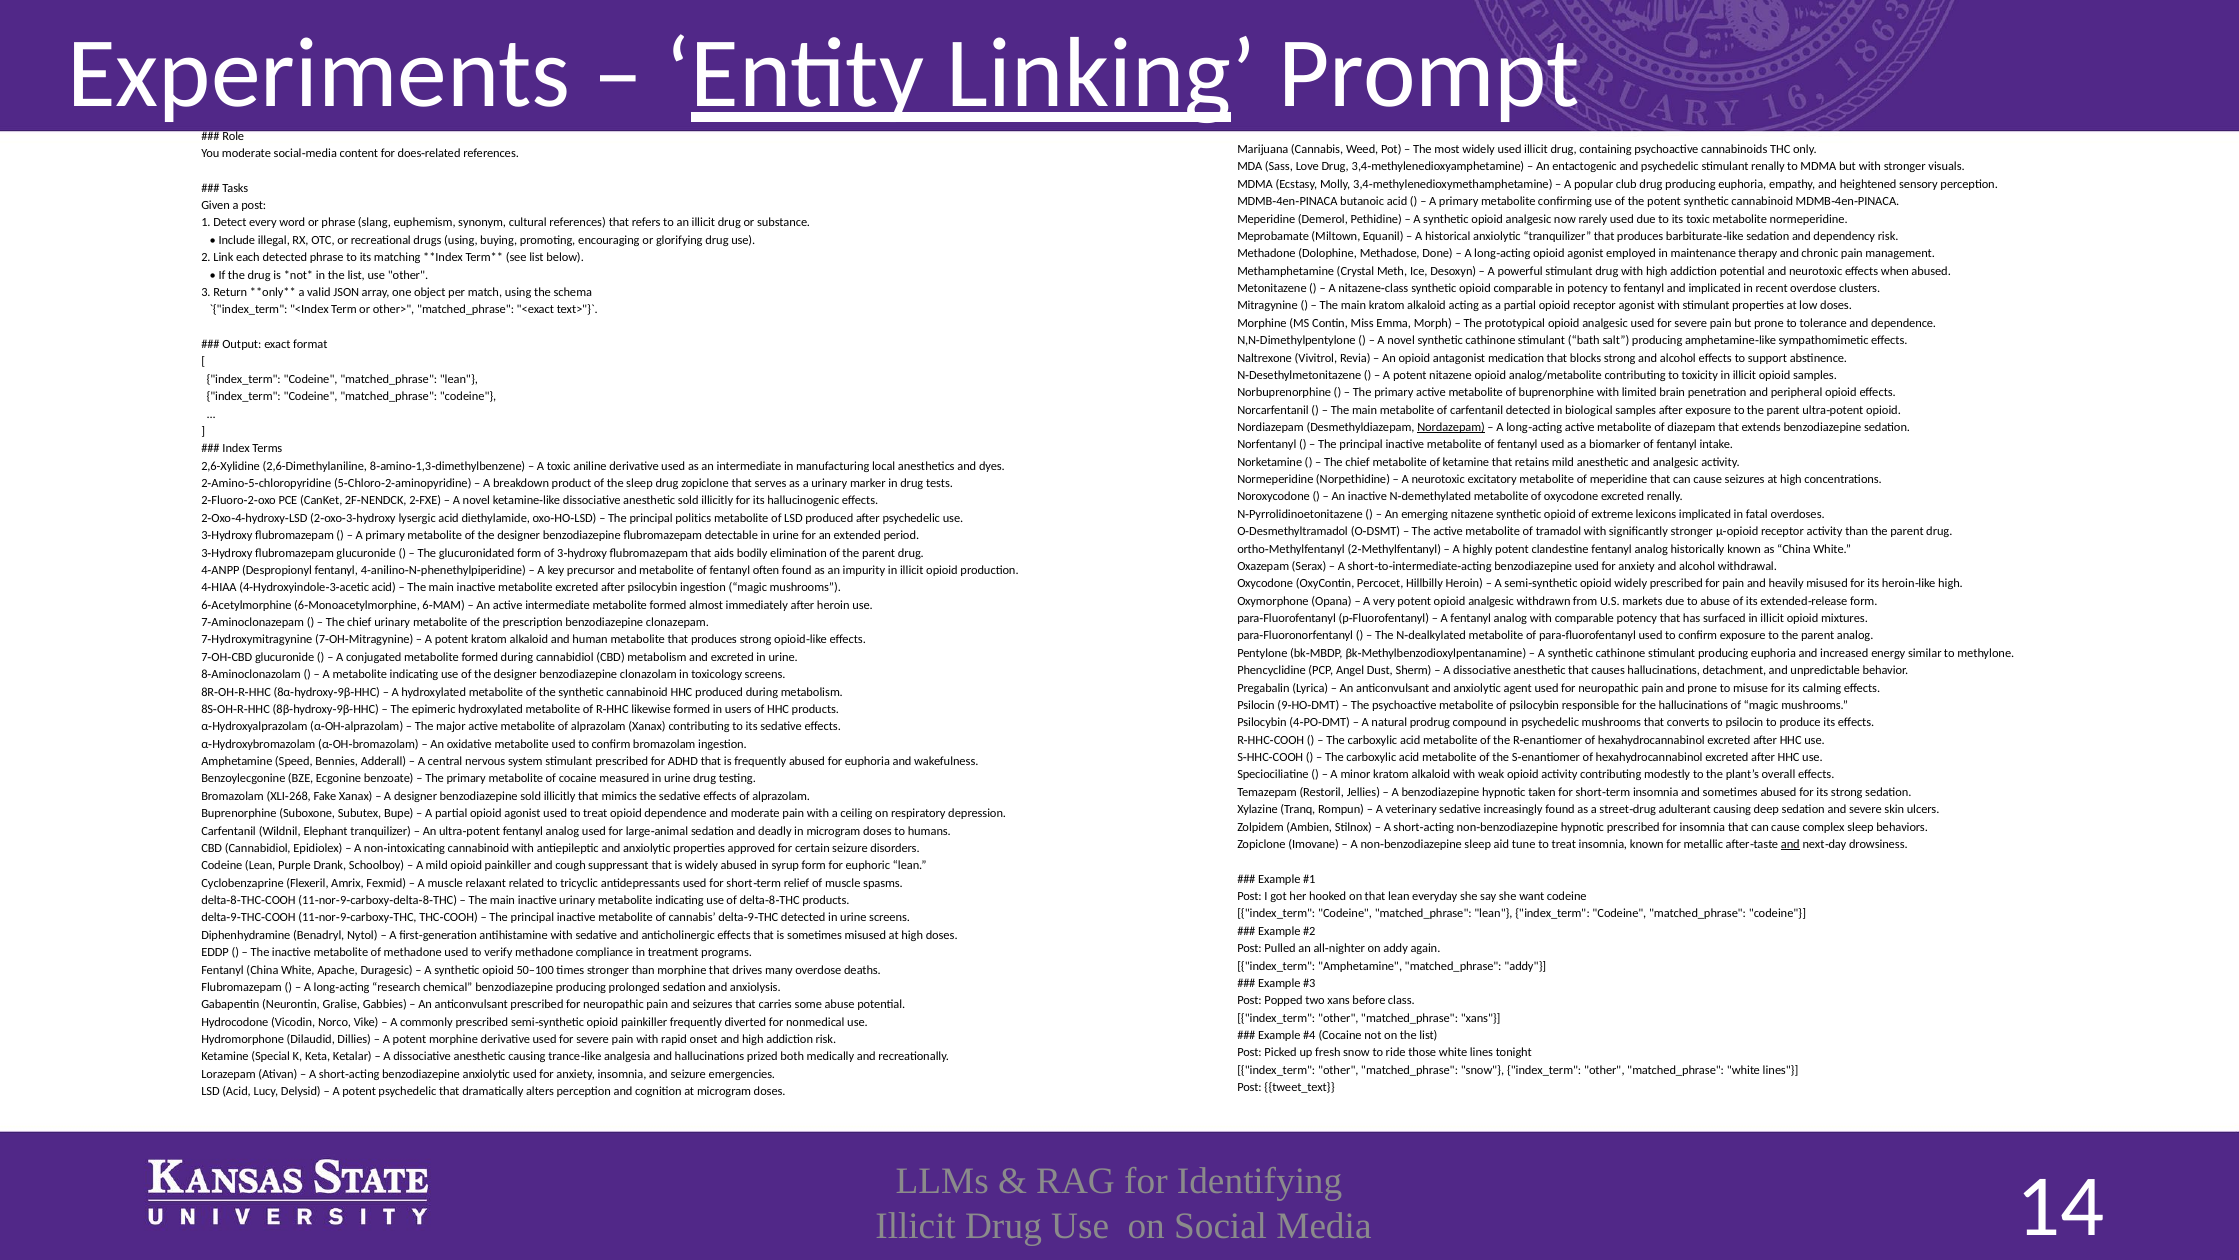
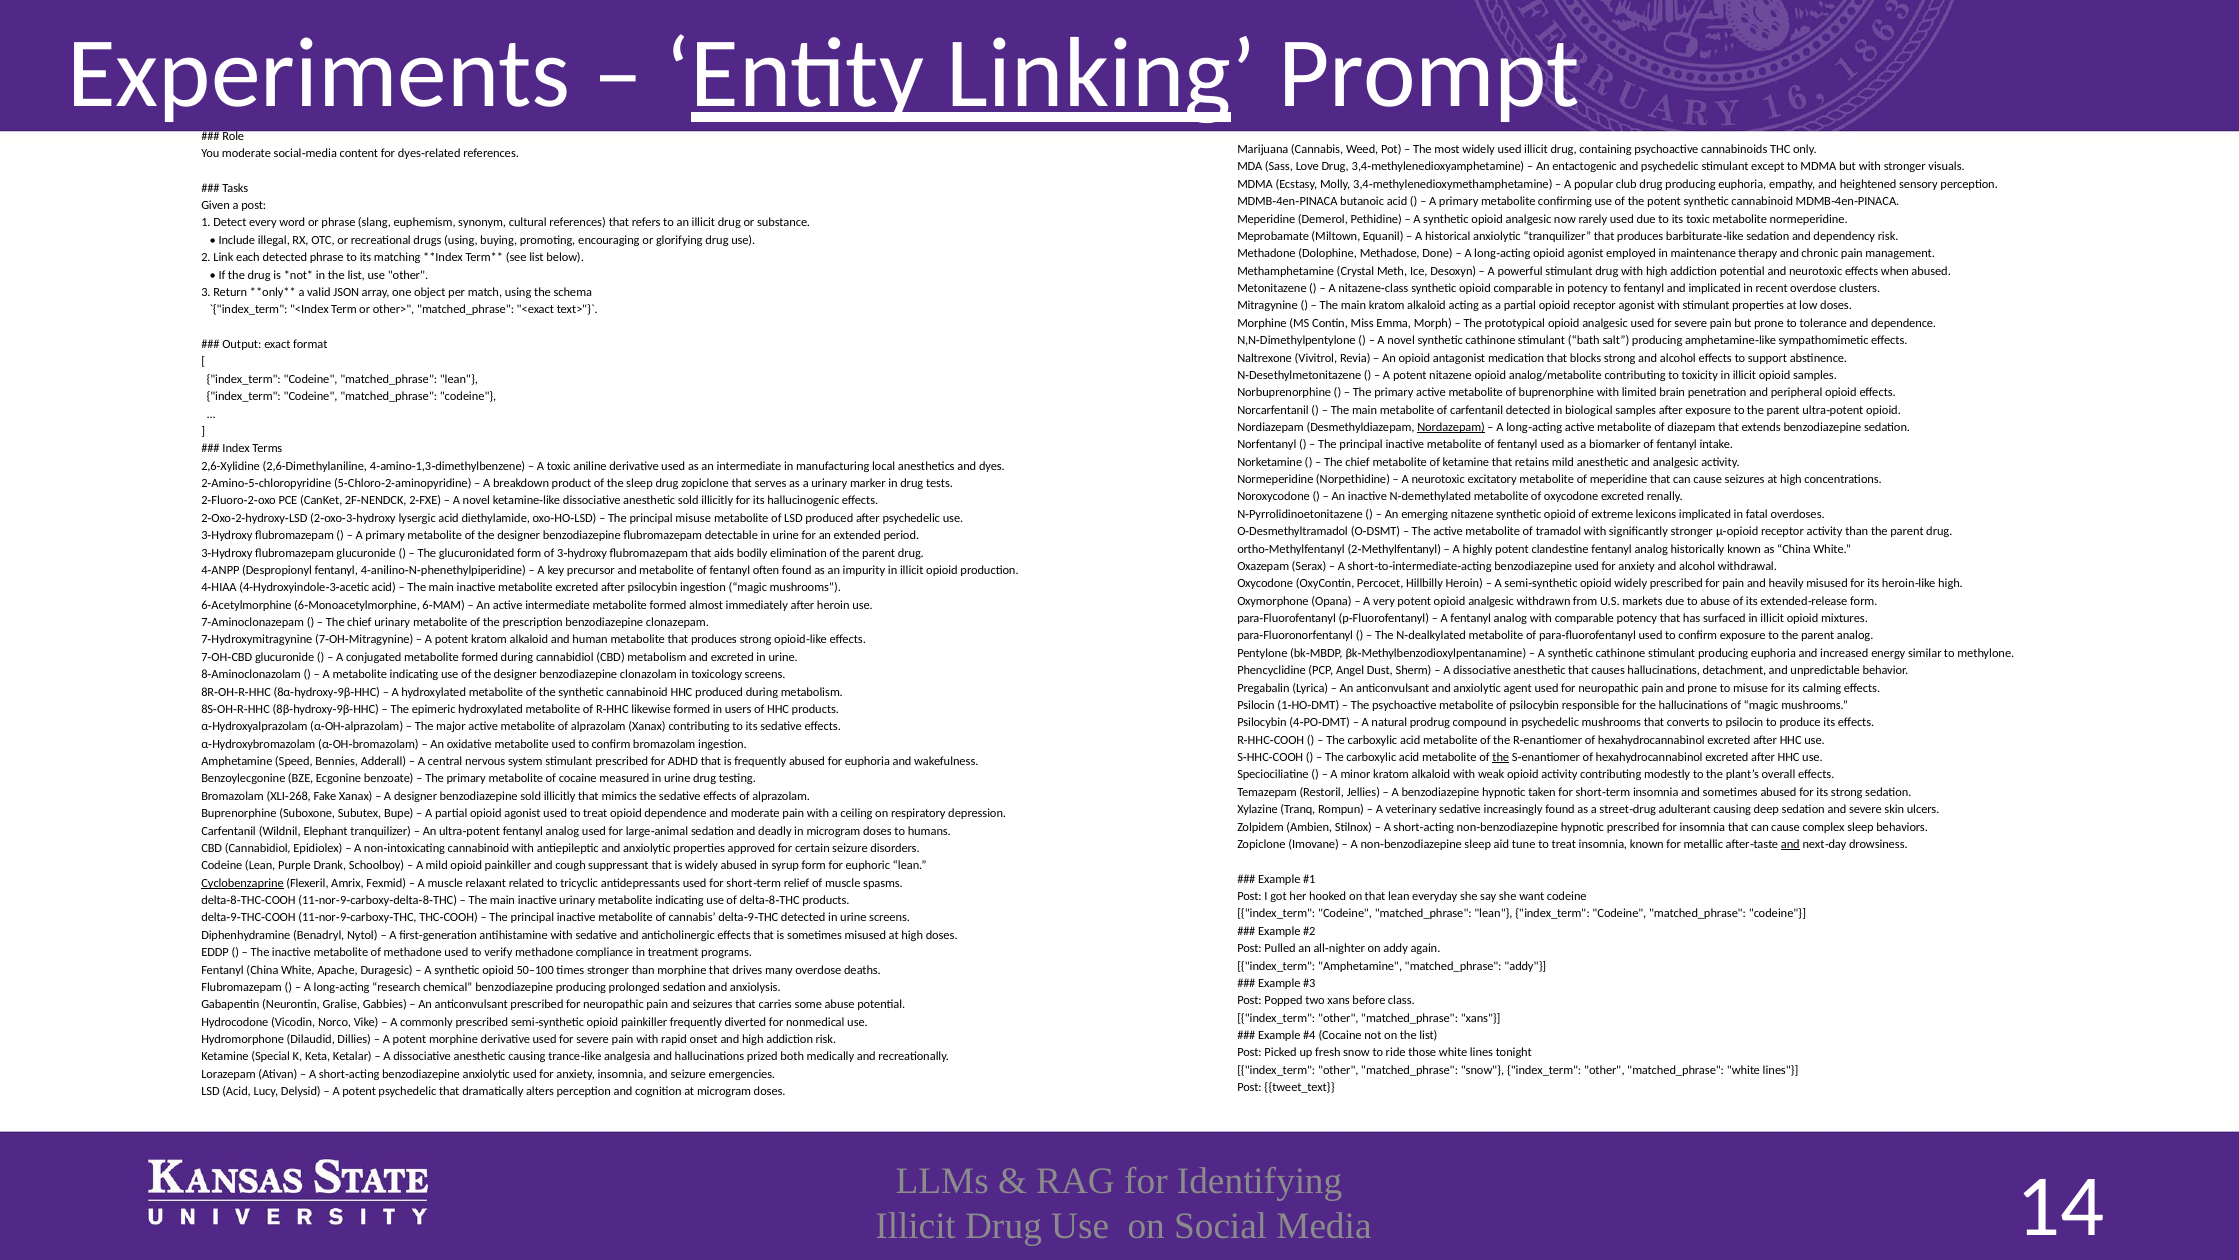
for does: does -> dyes
stimulant renally: renally -> except
2,6-Dimethylaniline 8: 8 -> 4
4 at (238, 518): 4 -> 2
principal politics: politics -> misuse
Psilocin 9: 9 -> 1
the at (1501, 757) underline: none -> present
Cyclobenzaprine underline: none -> present
